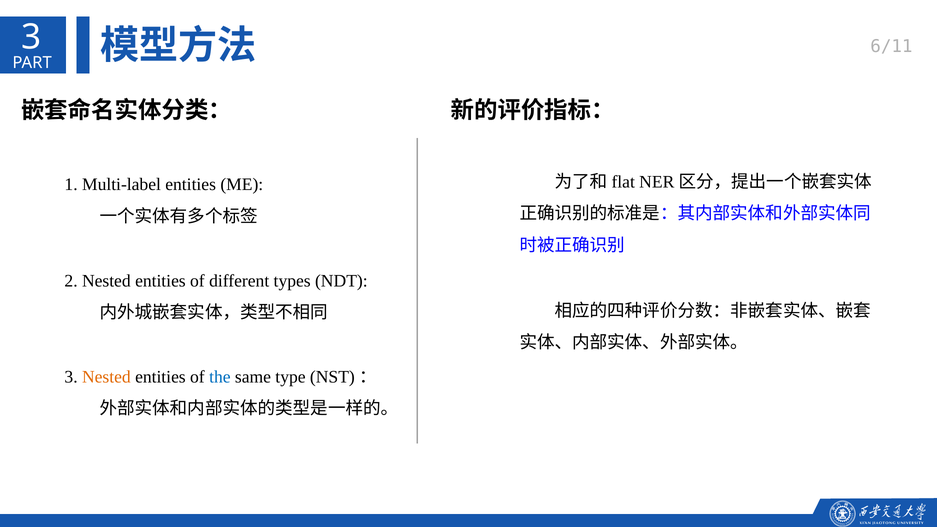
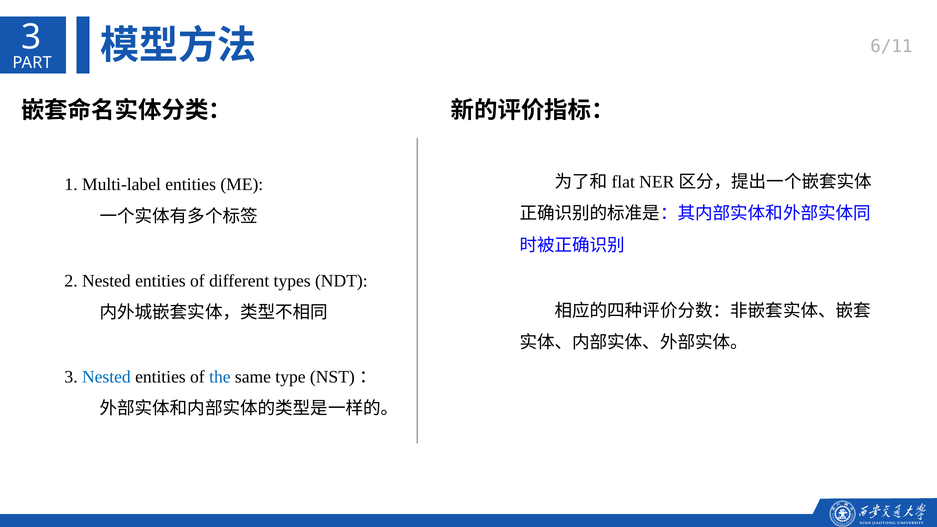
Nested at (106, 377) colour: orange -> blue
